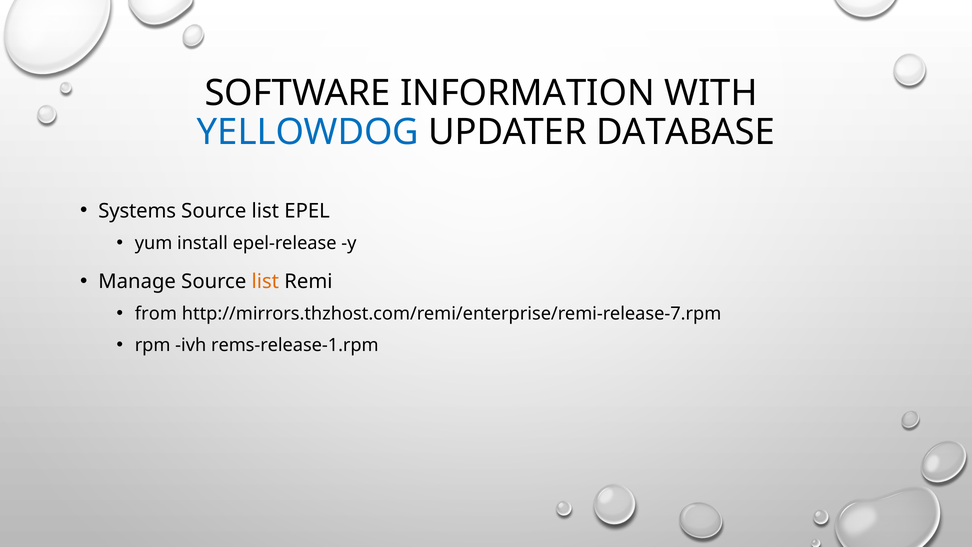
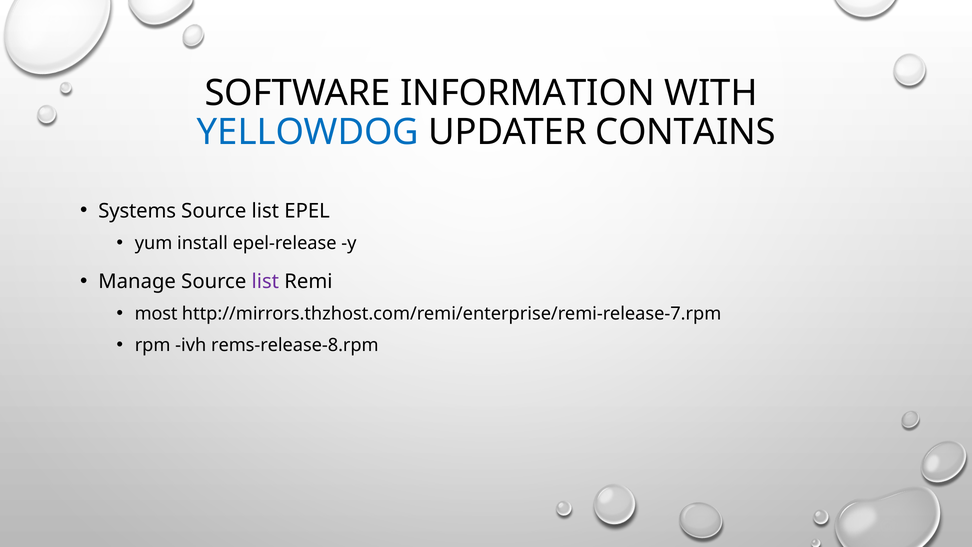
DATABASE: DATABASE -> CONTAINS
list at (265, 281) colour: orange -> purple
from: from -> most
rems-release-1.rpm: rems-release-1.rpm -> rems-release-8.rpm
